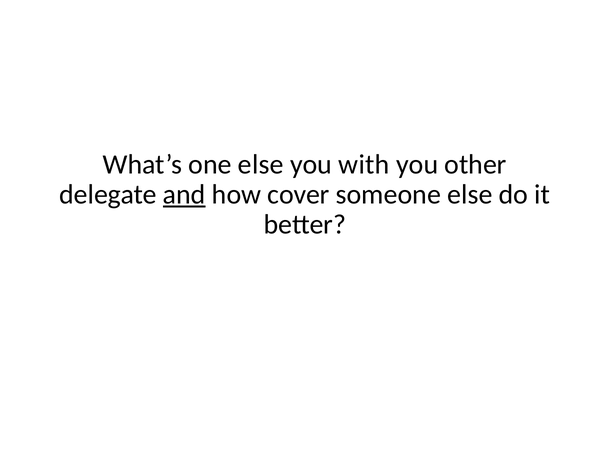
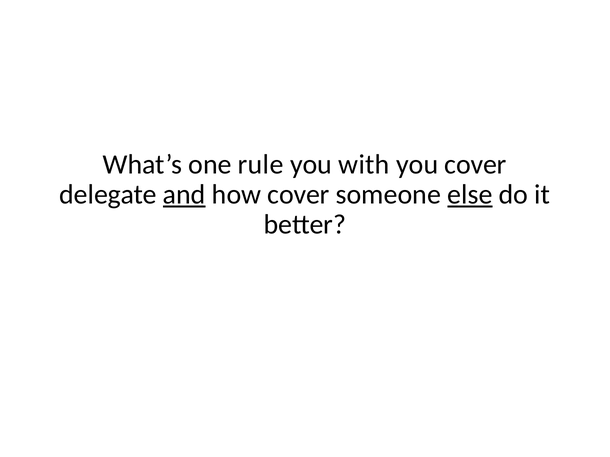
one else: else -> rule
you other: other -> cover
else at (470, 195) underline: none -> present
